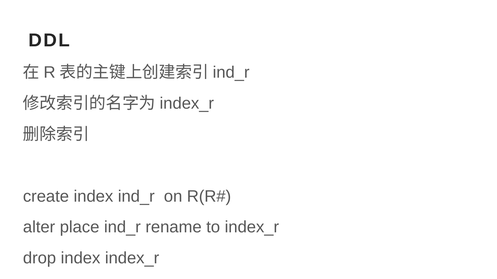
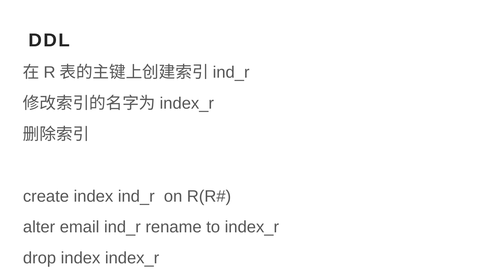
place: place -> email
